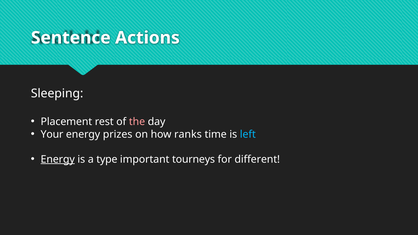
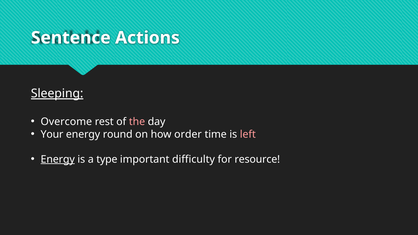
Sleeping underline: none -> present
Placement: Placement -> Overcome
prizes: prizes -> round
ranks: ranks -> order
left colour: light blue -> pink
tourneys: tourneys -> difficulty
different: different -> resource
